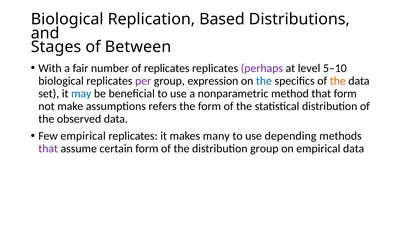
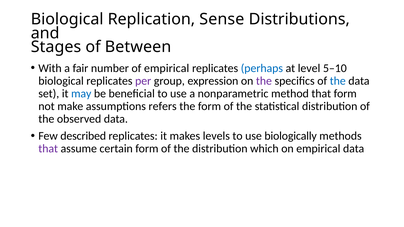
Based: Based -> Sense
of replicates: replicates -> empirical
perhaps colour: purple -> blue
the at (264, 81) colour: blue -> purple
the at (338, 81) colour: orange -> blue
Few empirical: empirical -> described
many: many -> levels
depending: depending -> biologically
distribution group: group -> which
